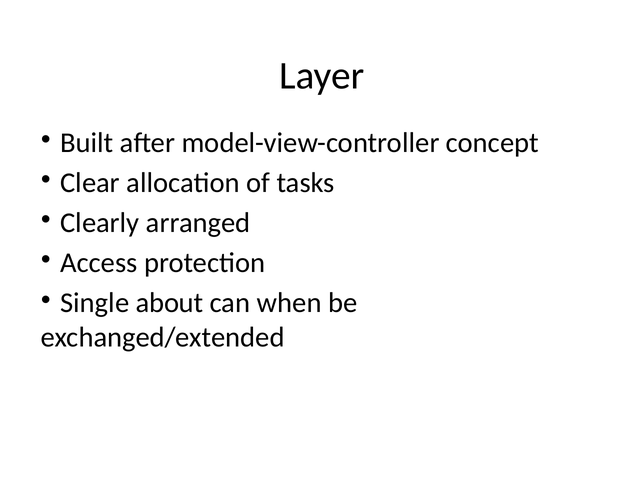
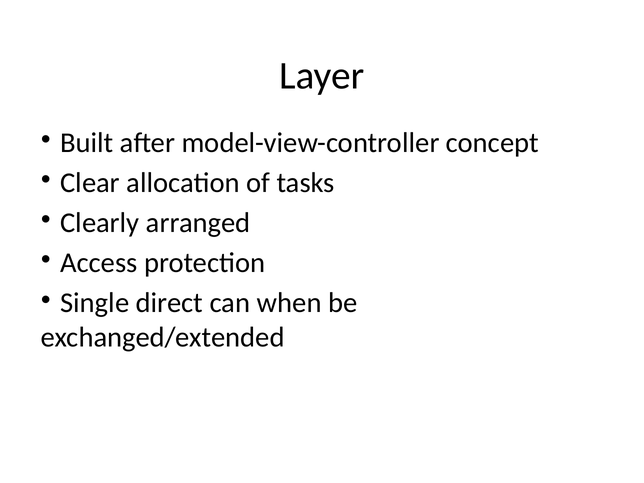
about: about -> direct
